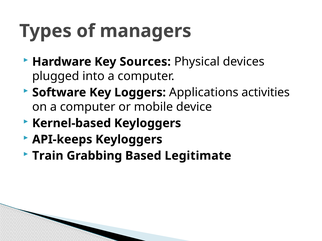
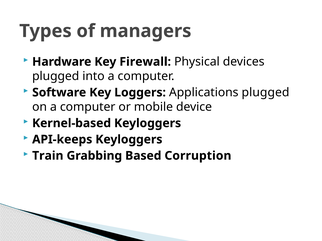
Sources: Sources -> Firewall
Applications activities: activities -> plugged
Legitimate: Legitimate -> Corruption
